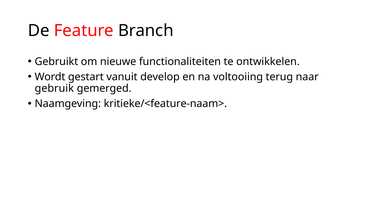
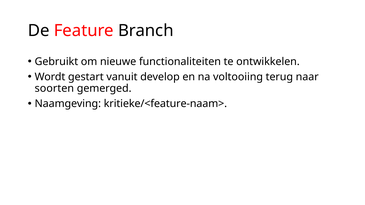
gebruik: gebruik -> soorten
